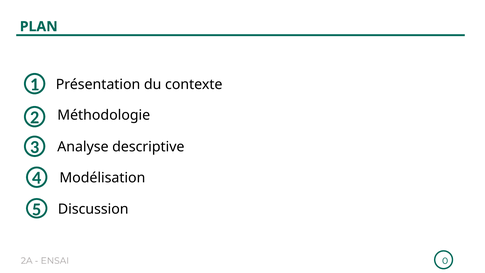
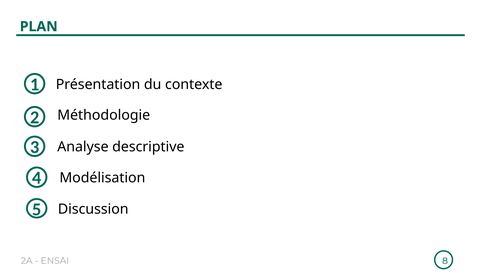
0: 0 -> 8
